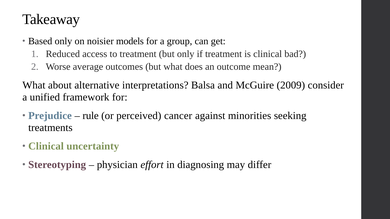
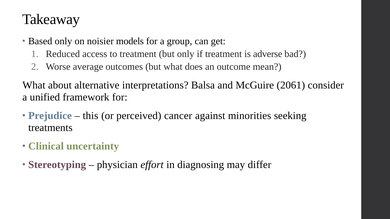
is clinical: clinical -> adverse
2009: 2009 -> 2061
rule: rule -> this
